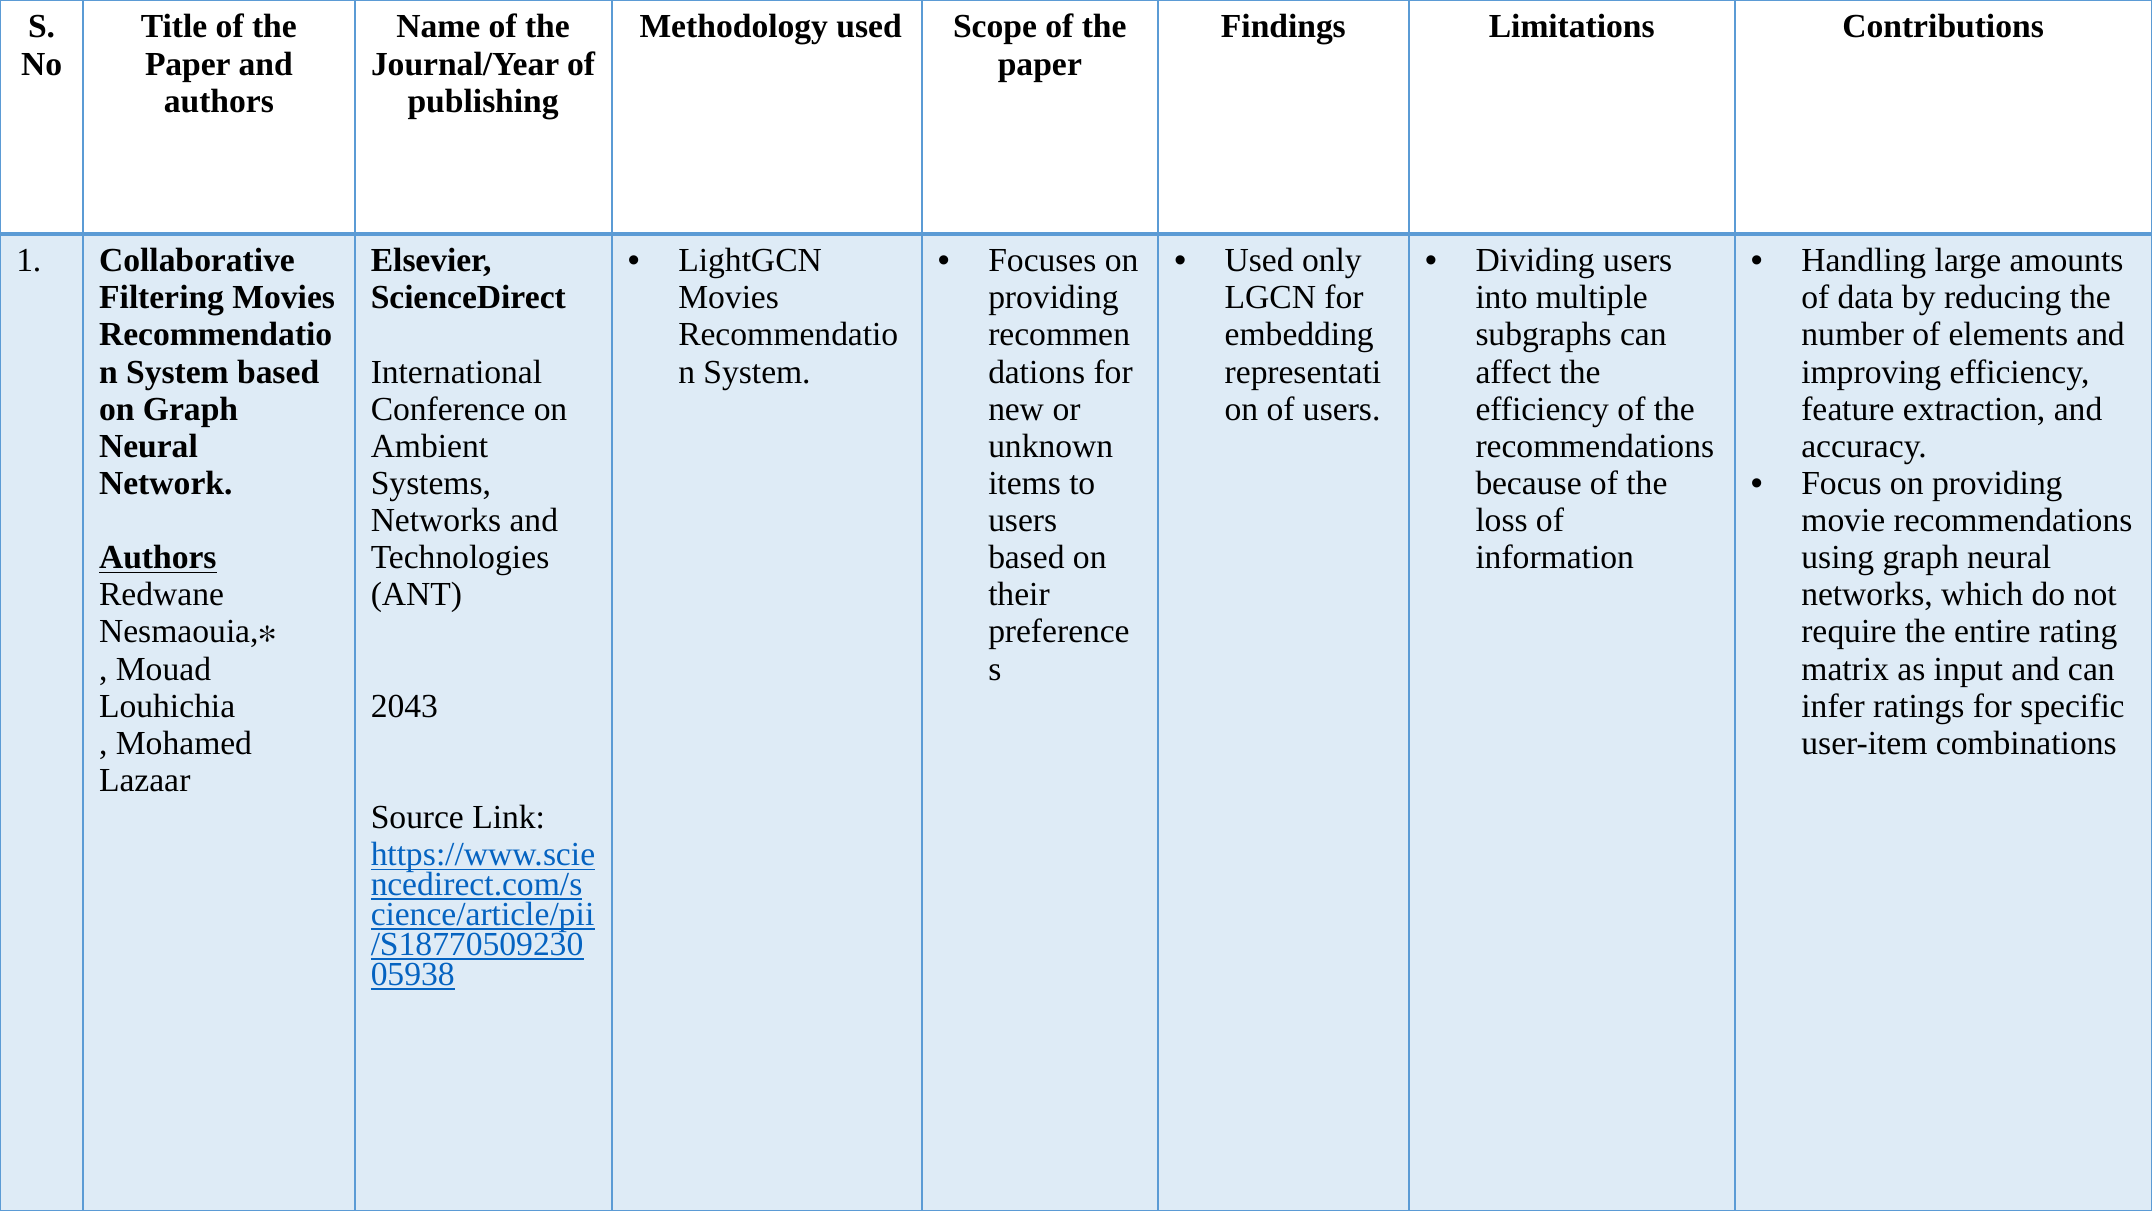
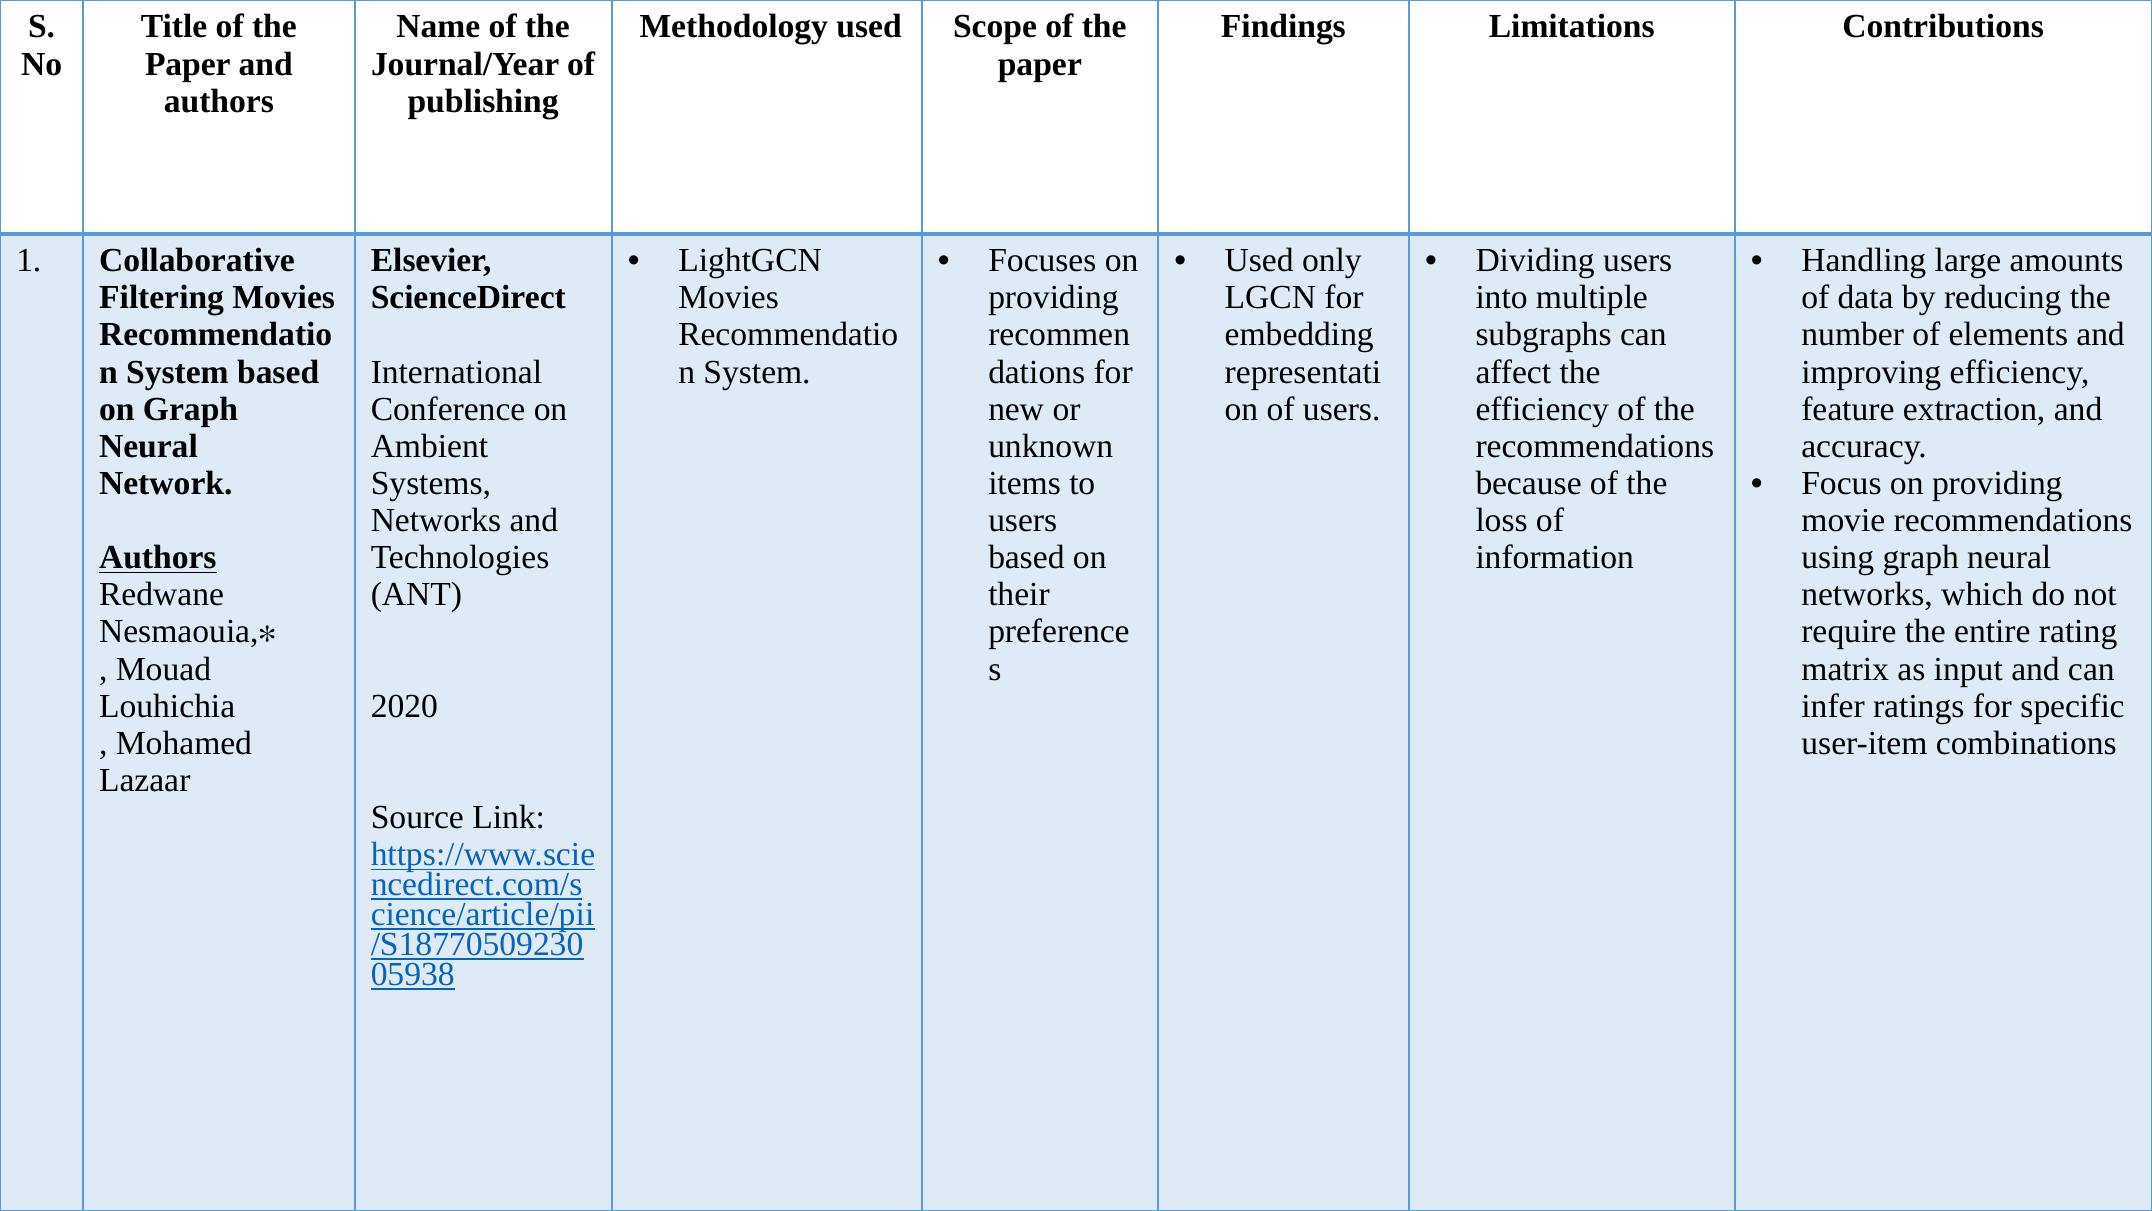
2043: 2043 -> 2020
